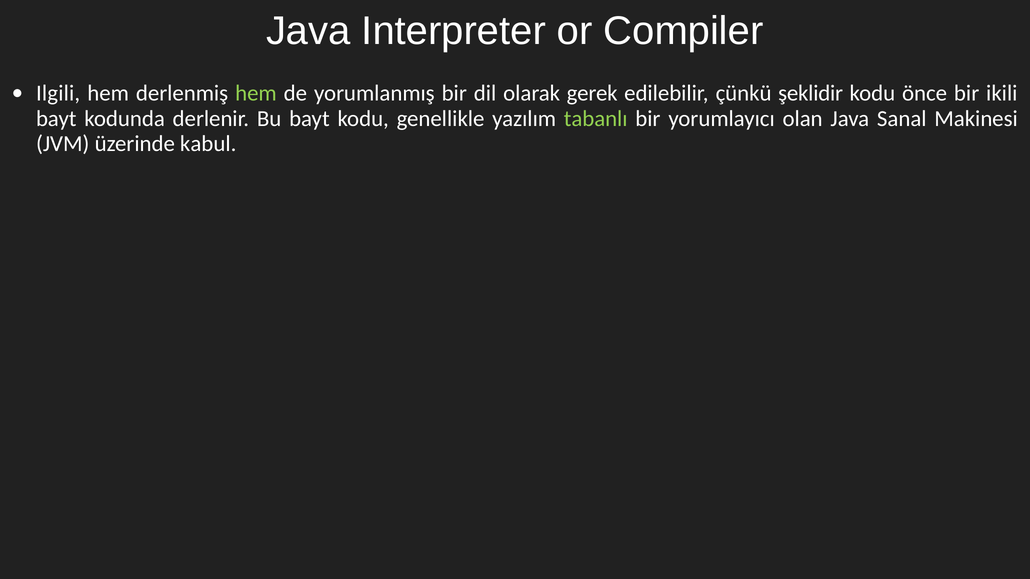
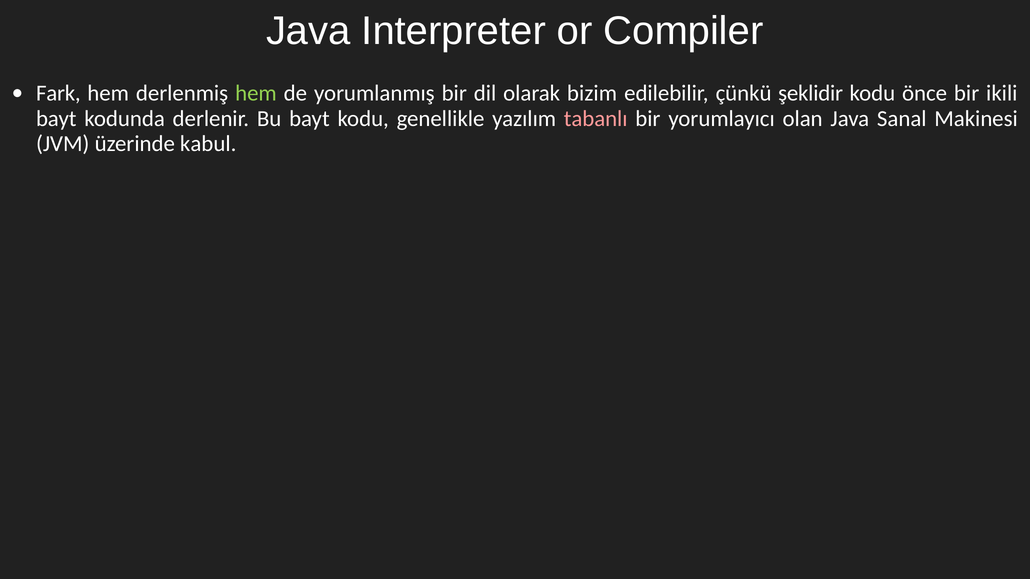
Ilgili: Ilgili -> Fark
gerek: gerek -> bizim
tabanlı colour: light green -> pink
